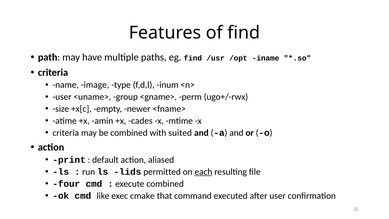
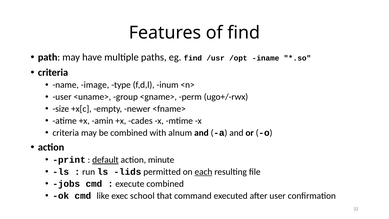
suited: suited -> alnum
default underline: none -> present
aliased: aliased -> minute
four: four -> jobs
cmake: cmake -> school
